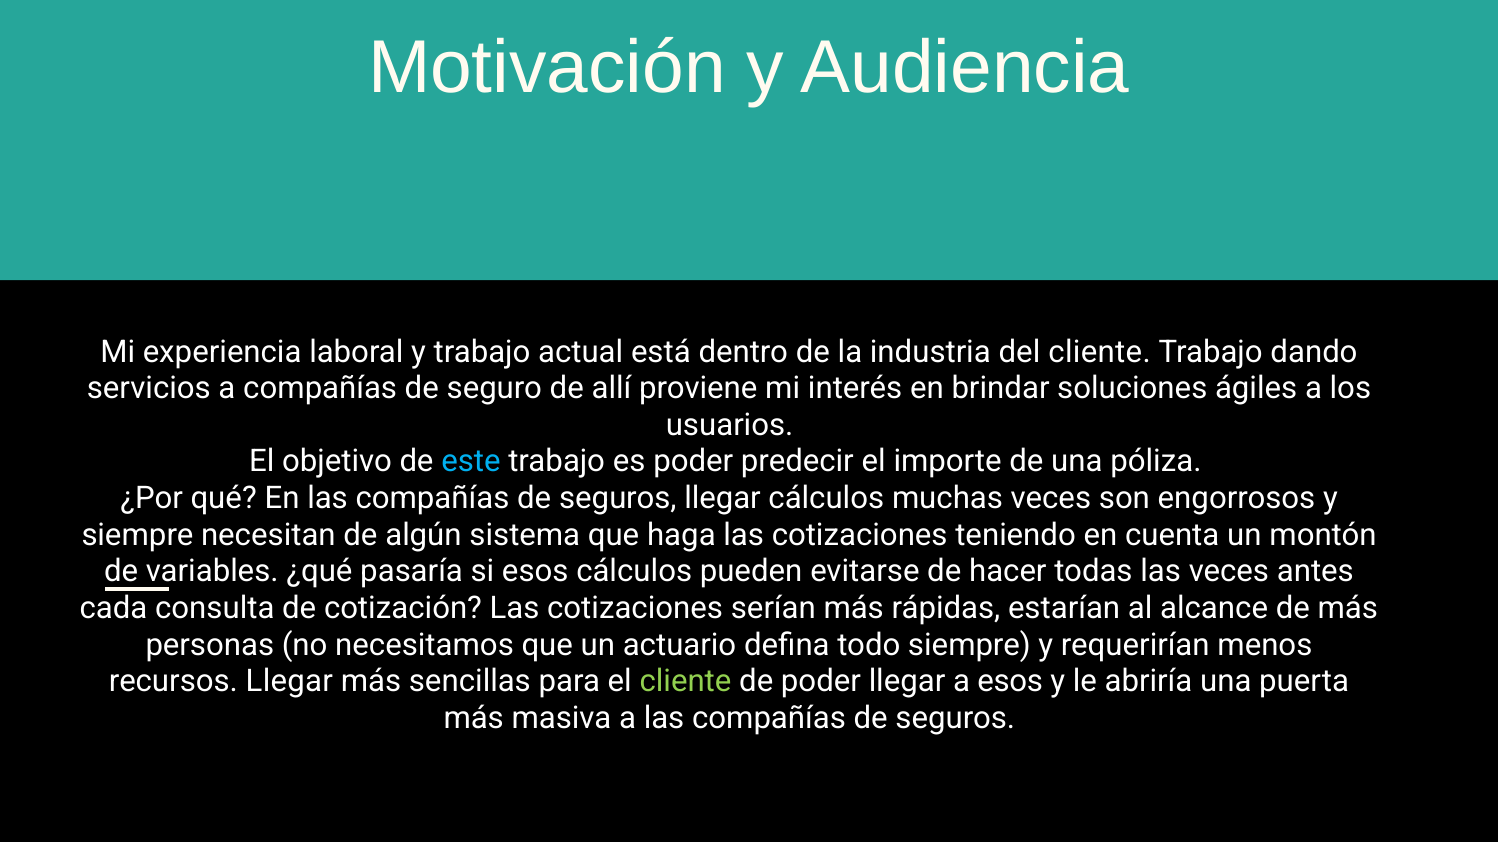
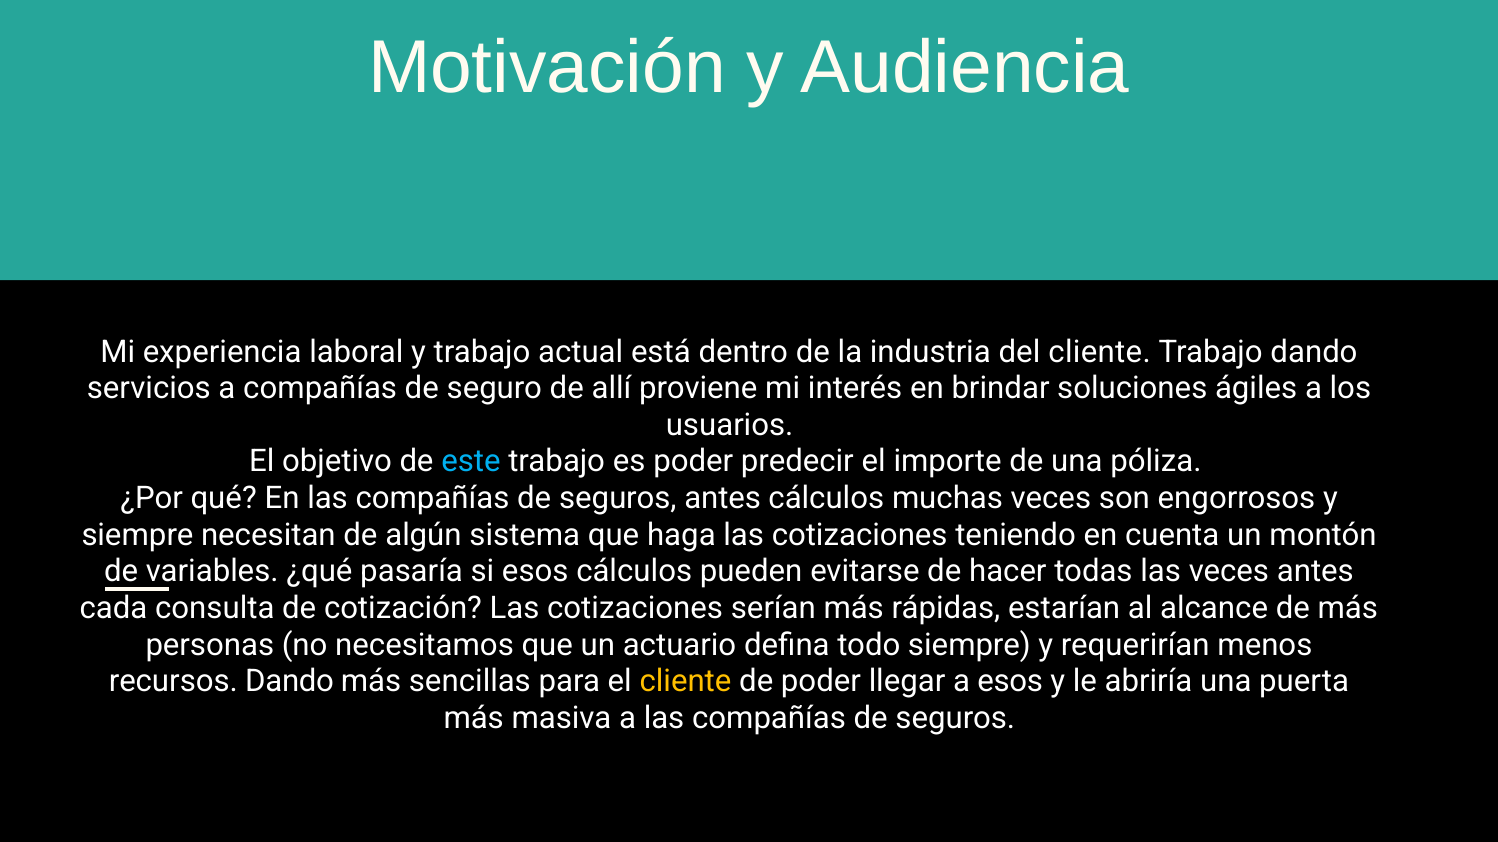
seguros llegar: llegar -> antes
recursos Llegar: Llegar -> Dando
cliente at (686, 682) colour: light green -> yellow
